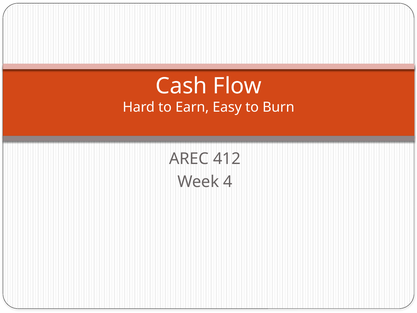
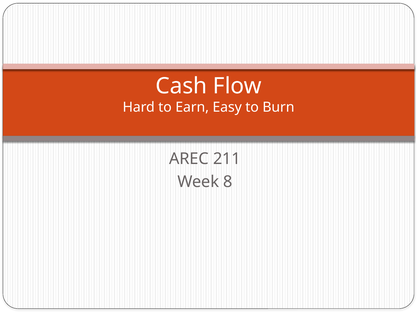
412: 412 -> 211
4: 4 -> 8
